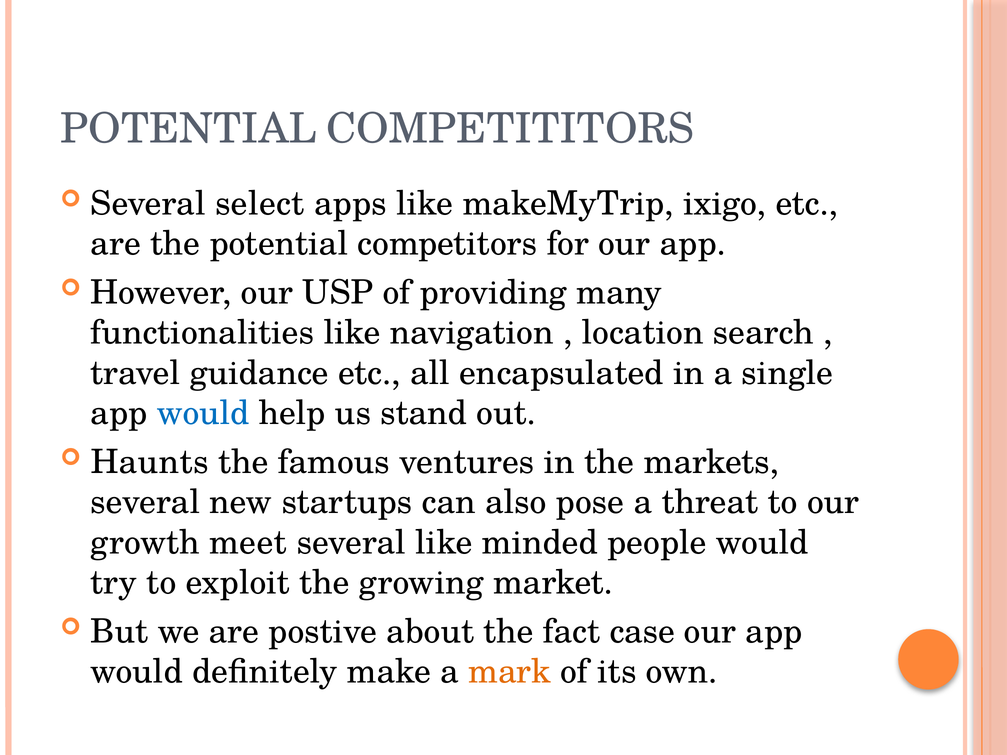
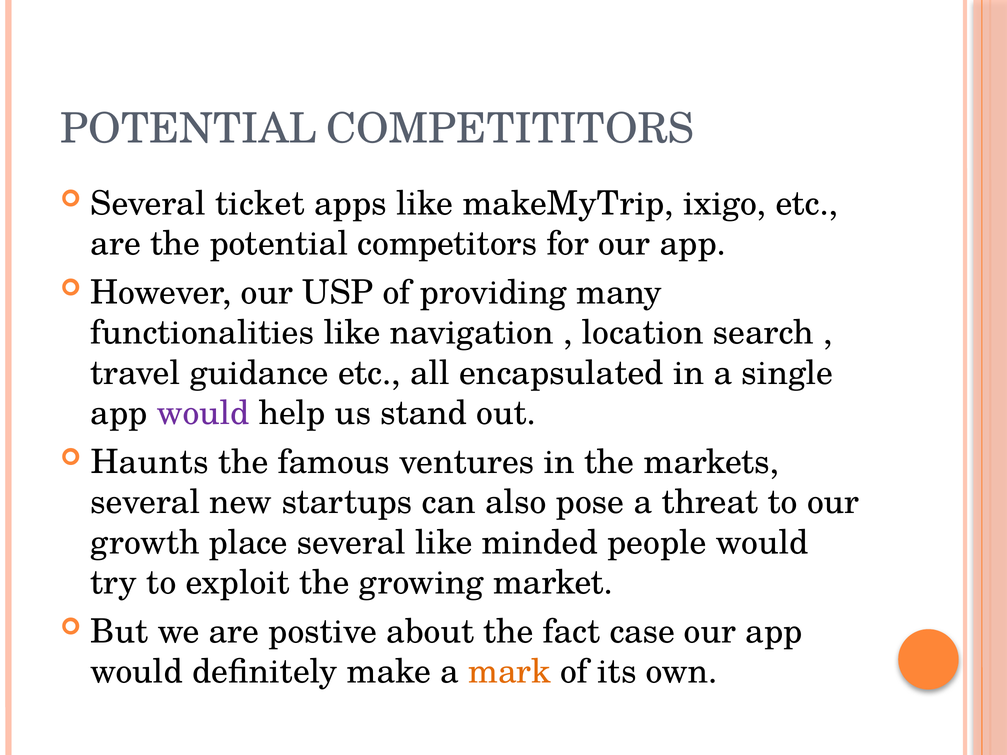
select: select -> ticket
would at (203, 413) colour: blue -> purple
meet: meet -> place
